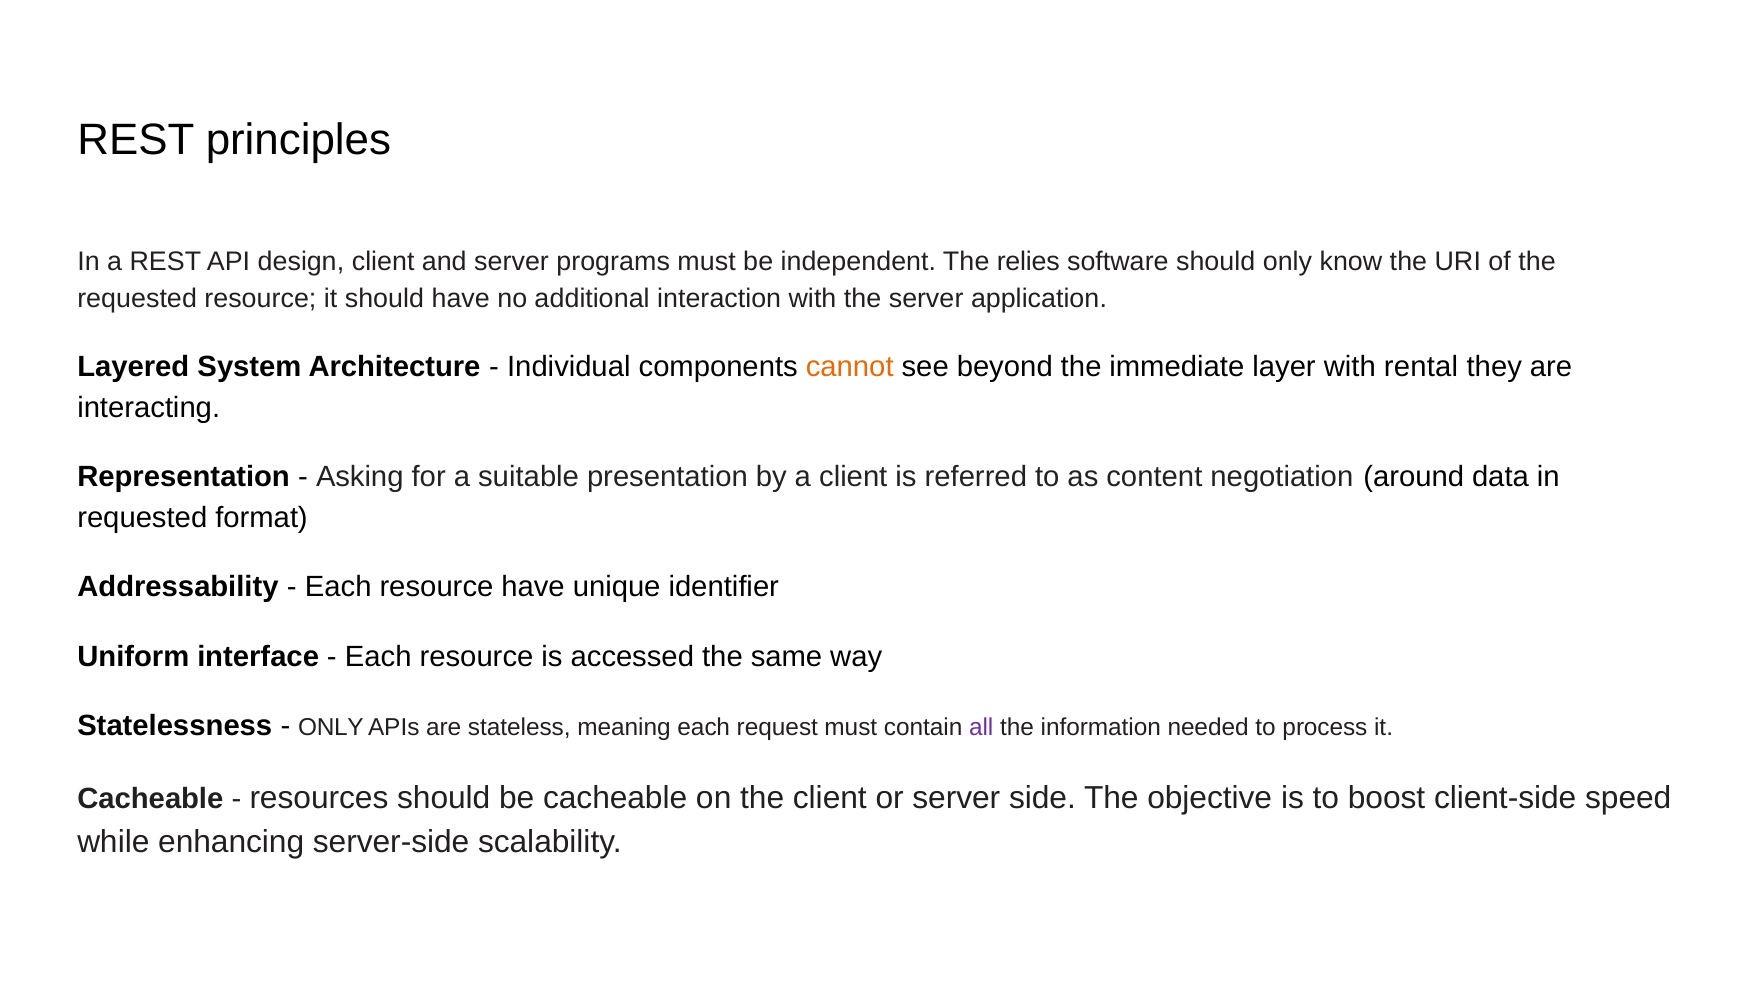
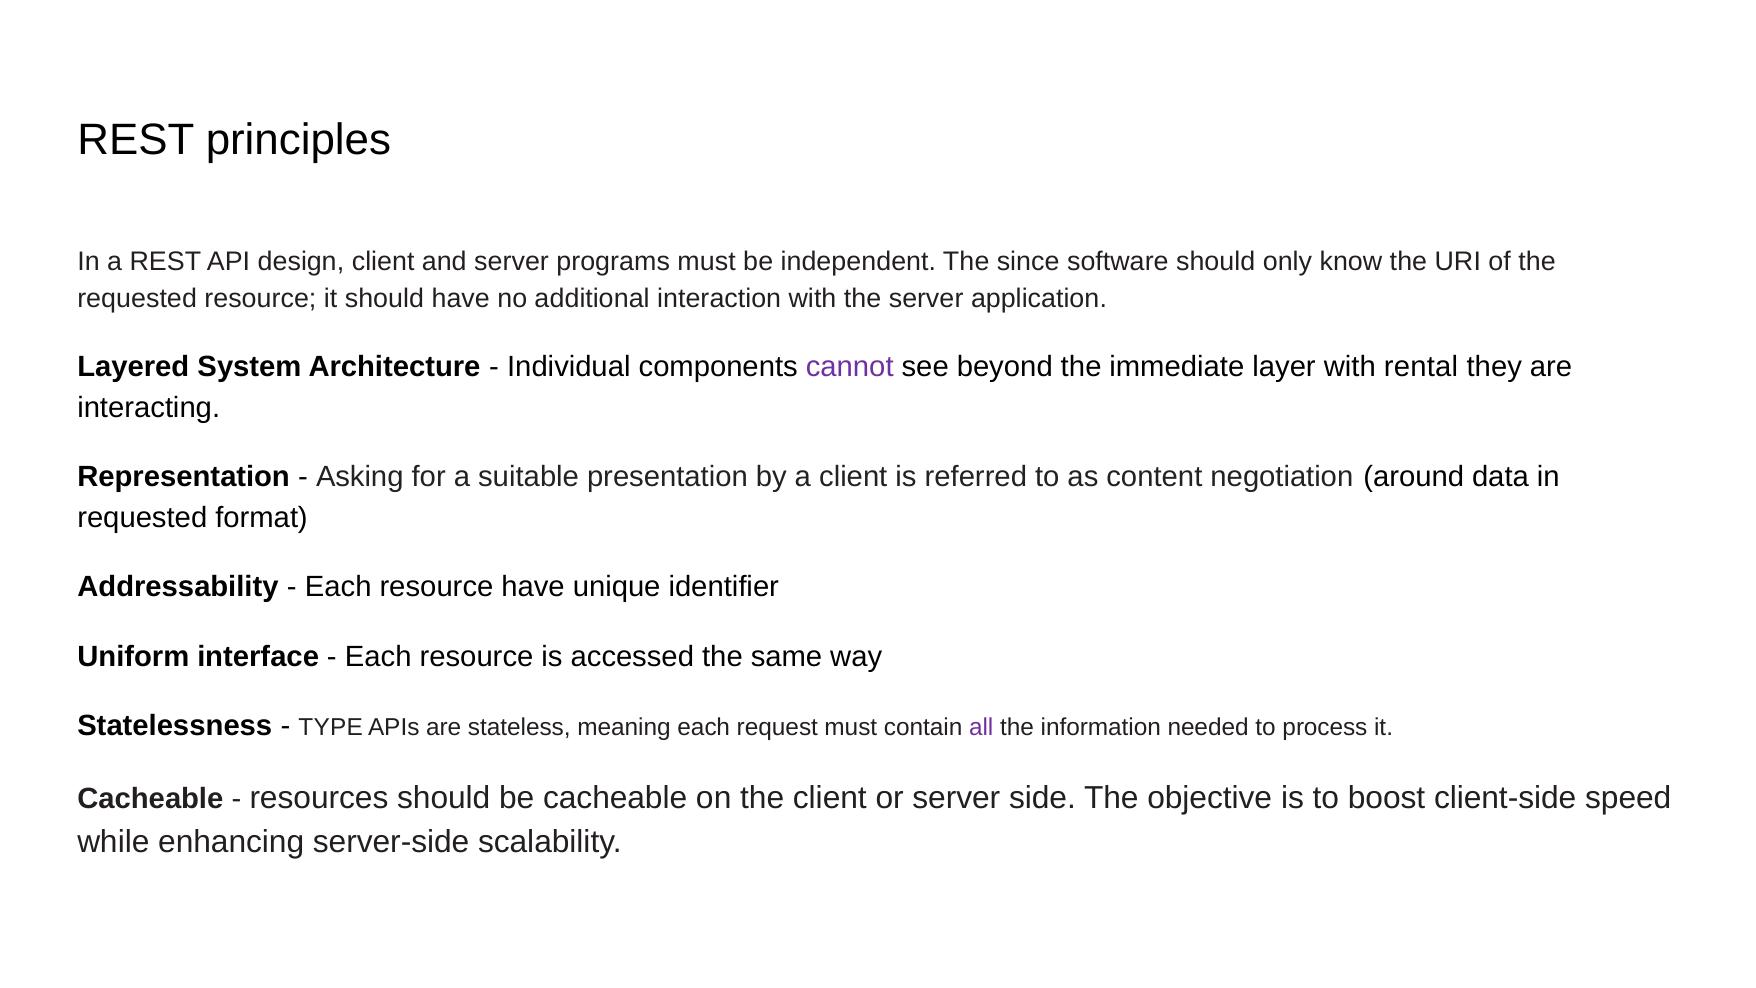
relies: relies -> since
cannot colour: orange -> purple
ONLY at (331, 728): ONLY -> TYPE
